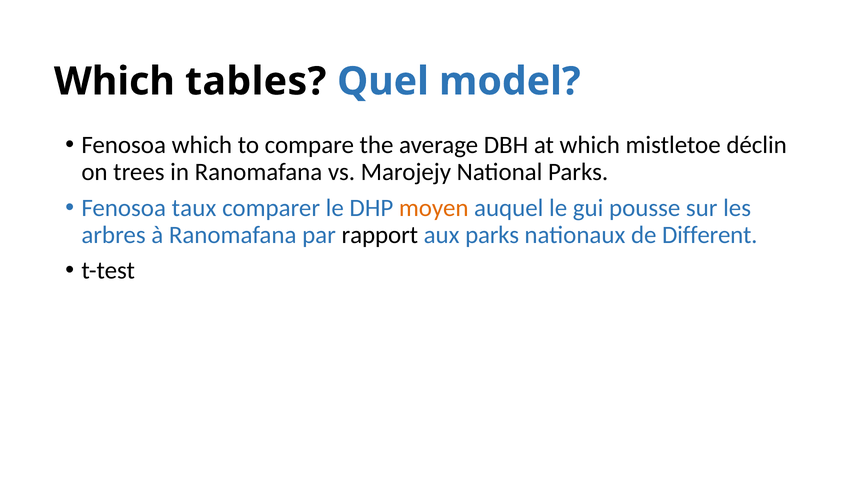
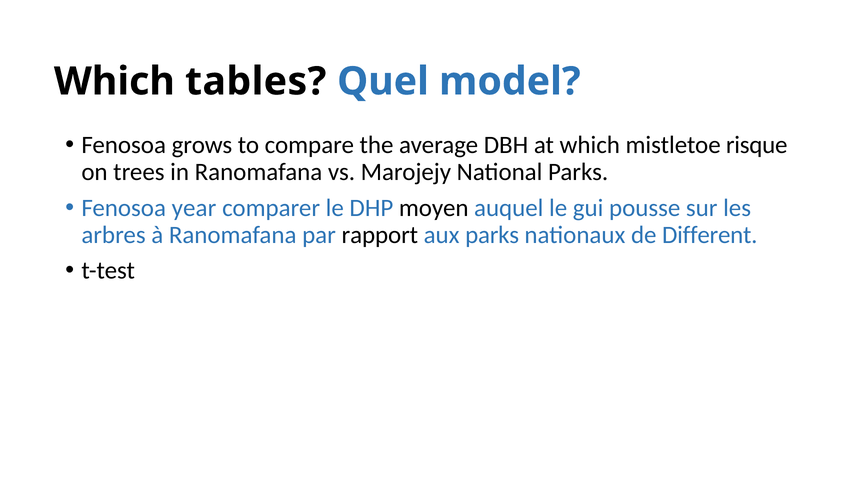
Fenosoa which: which -> grows
déclin: déclin -> risque
taux: taux -> year
moyen colour: orange -> black
